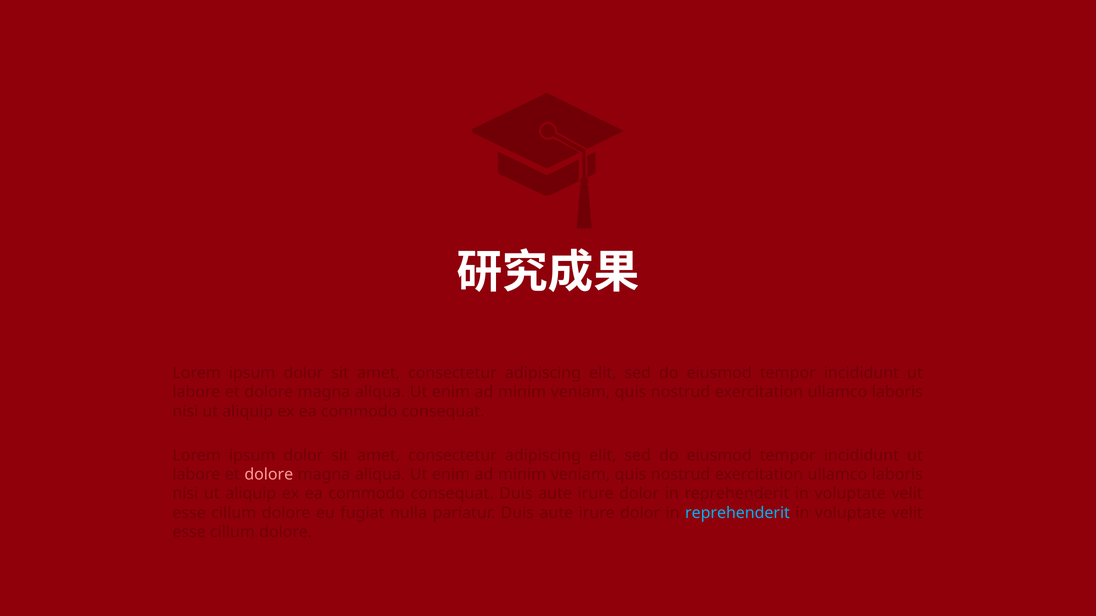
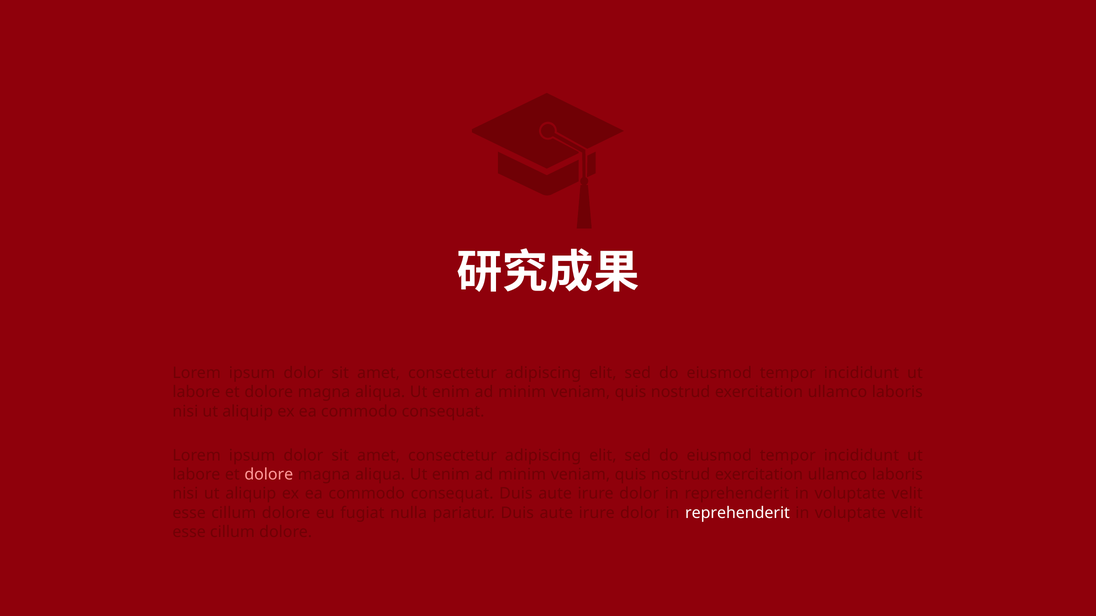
reprehenderit at (738, 513) colour: light blue -> white
